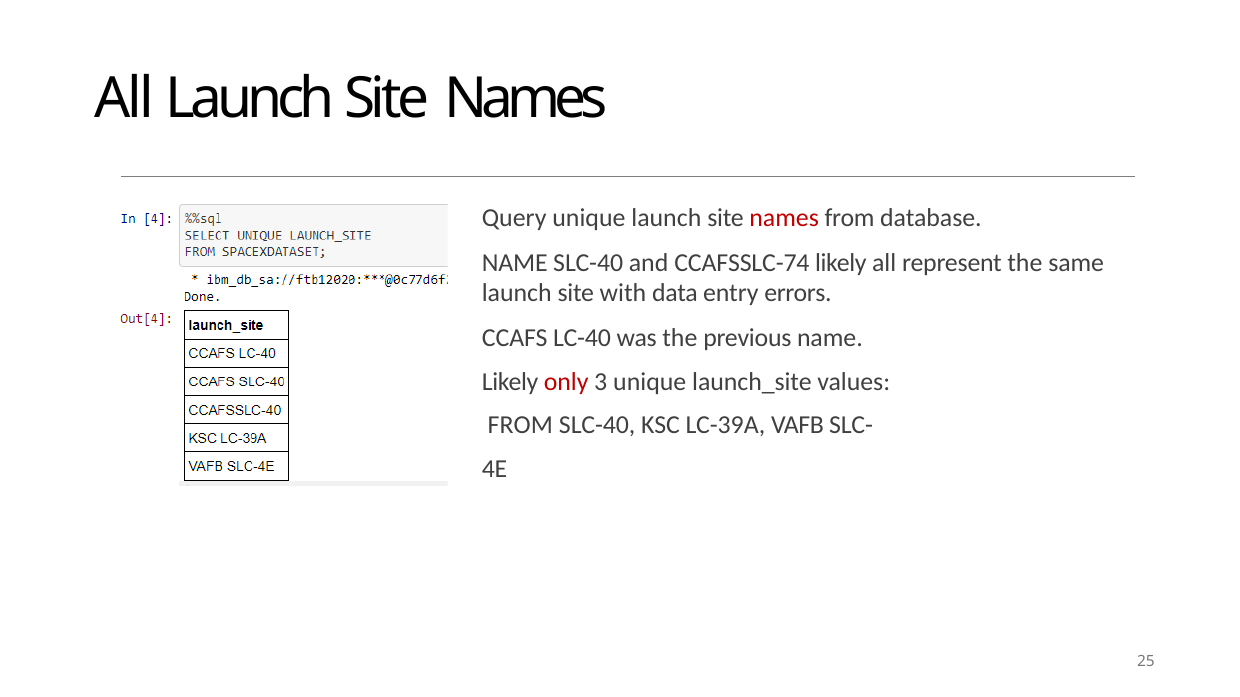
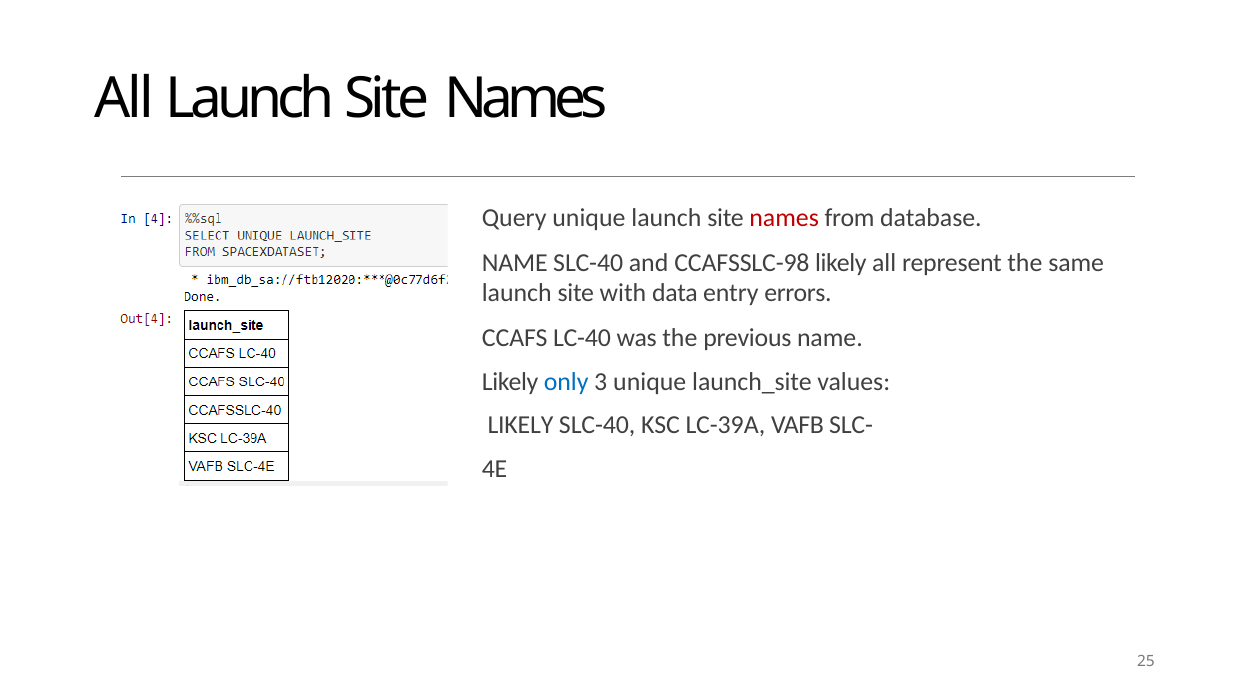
CCAFSSLC-74: CCAFSSLC-74 -> CCAFSSLC-98
only colour: red -> blue
FROM at (520, 426): FROM -> LIKELY
